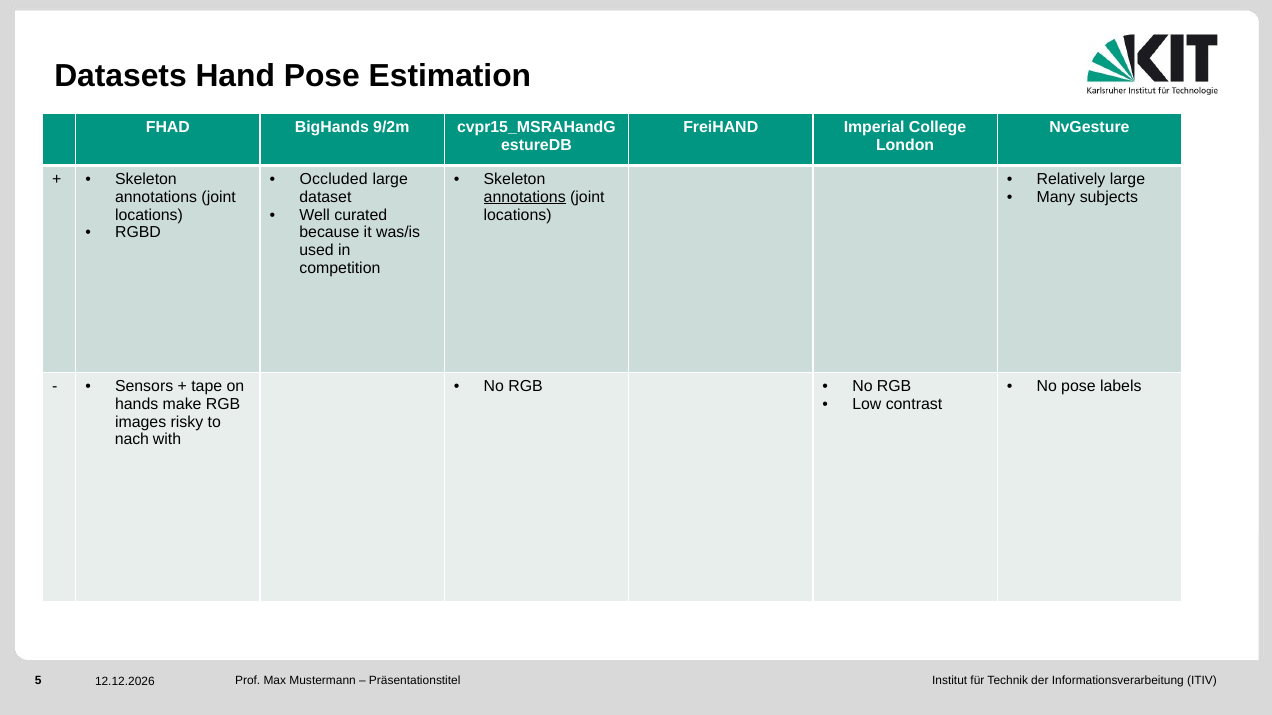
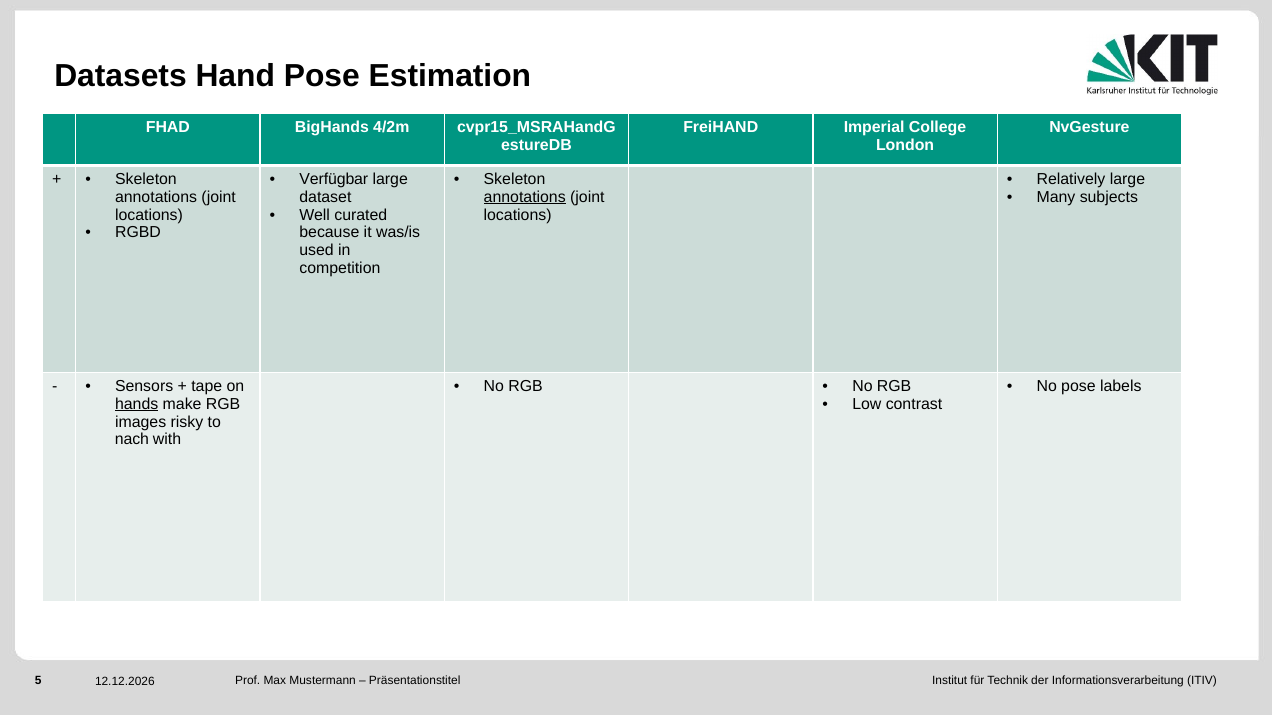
9/2m: 9/2m -> 4/2m
Occluded: Occluded -> Verfügbar
hands underline: none -> present
